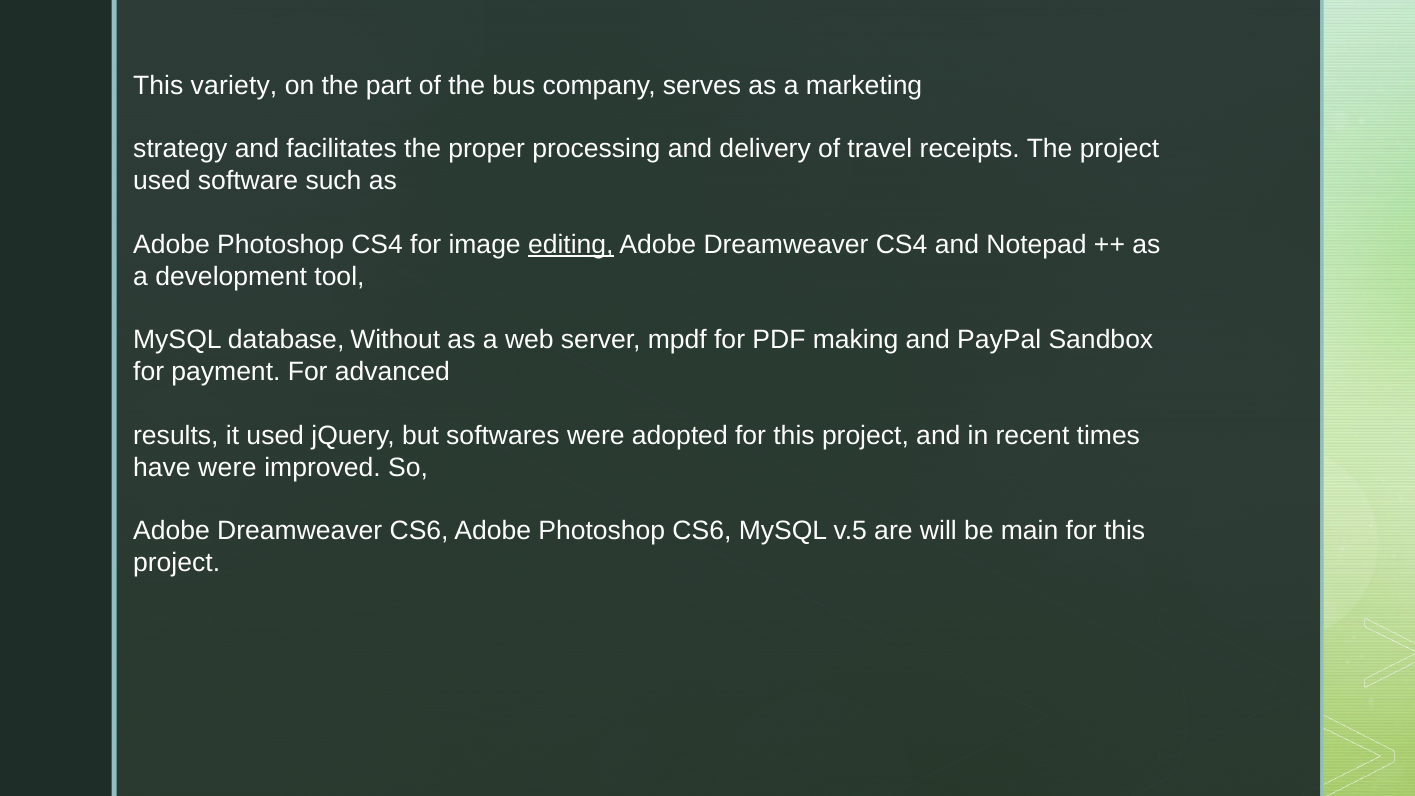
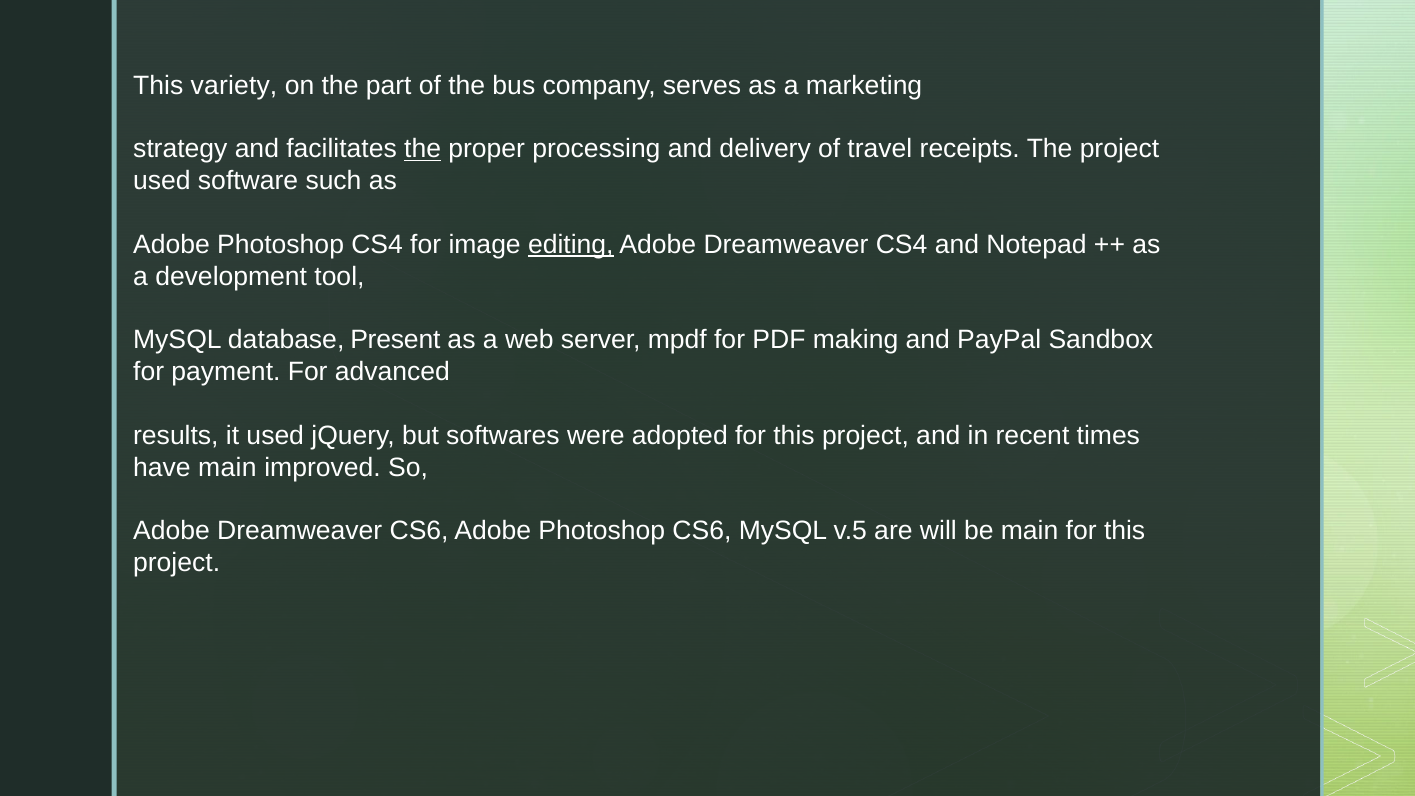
the at (423, 149) underline: none -> present
Without: Without -> Present
have were: were -> main
